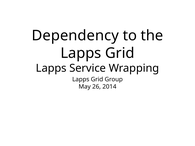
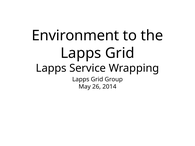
Dependency: Dependency -> Environment
